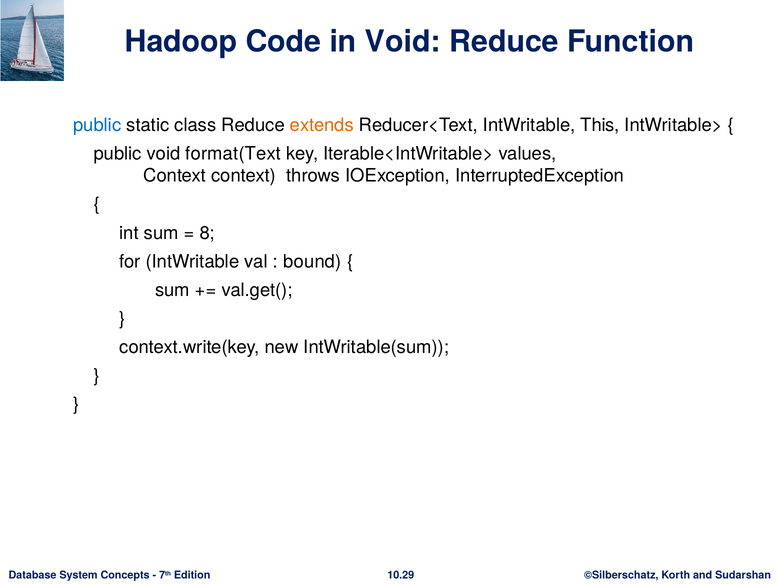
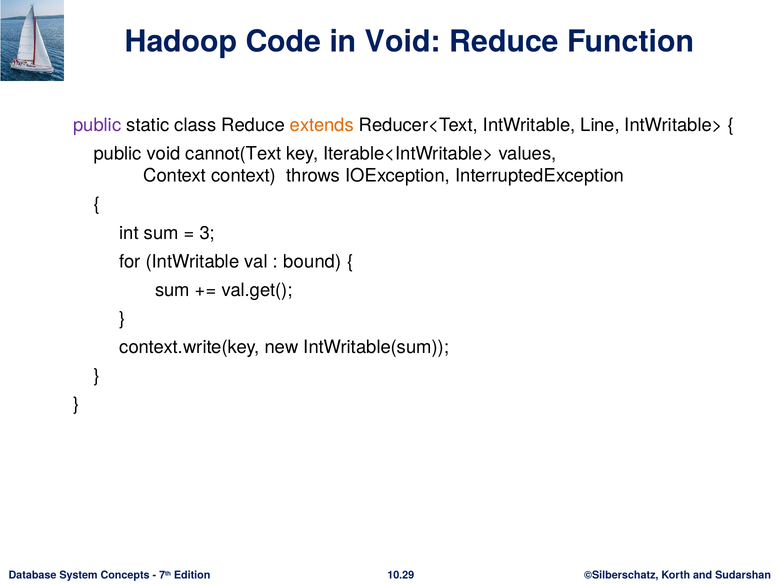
public at (97, 125) colour: blue -> purple
This: This -> Line
format(Text: format(Text -> cannot(Text
8: 8 -> 3
